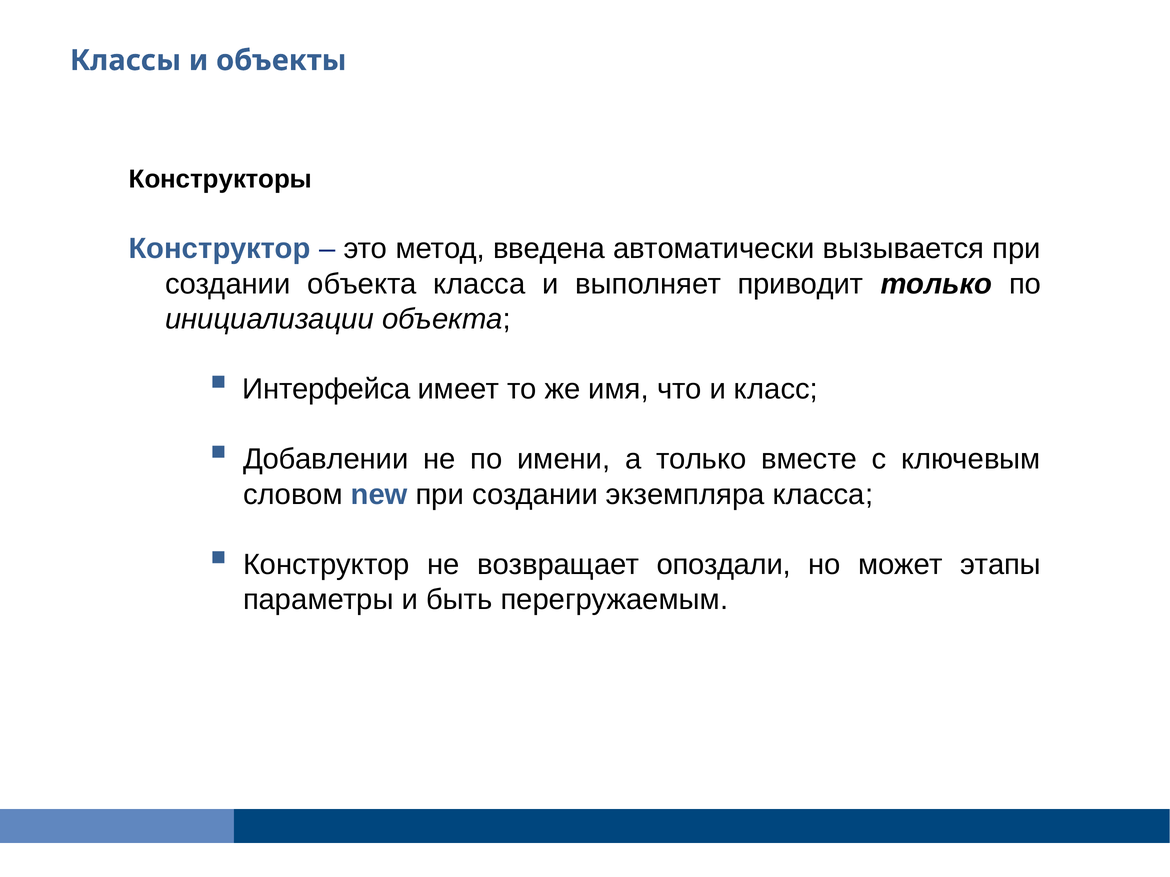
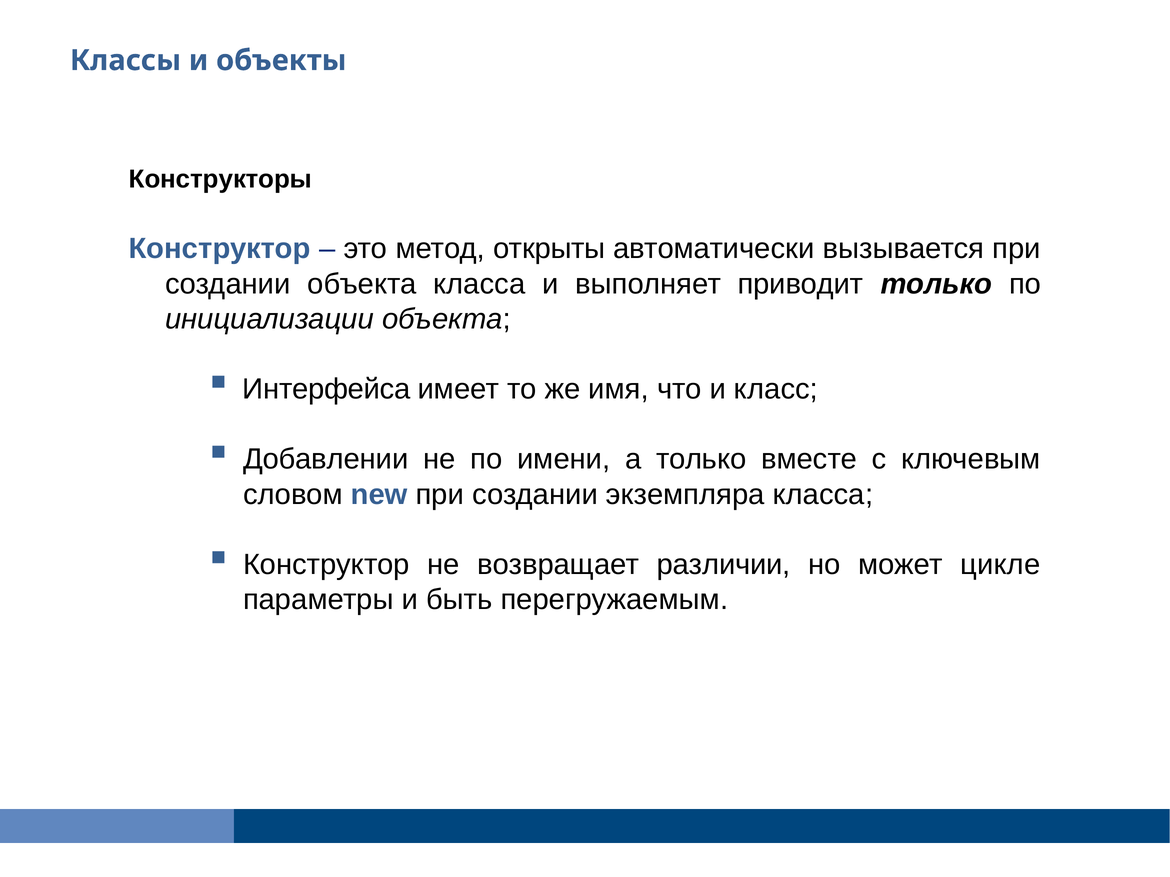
введена: введена -> открыты
опоздали: опоздали -> различии
этапы: этапы -> цикле
